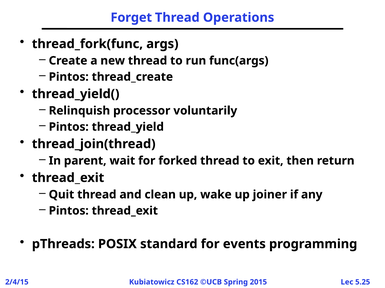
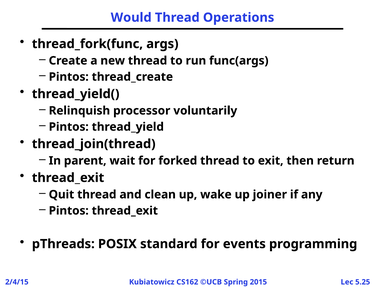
Forget: Forget -> Would
